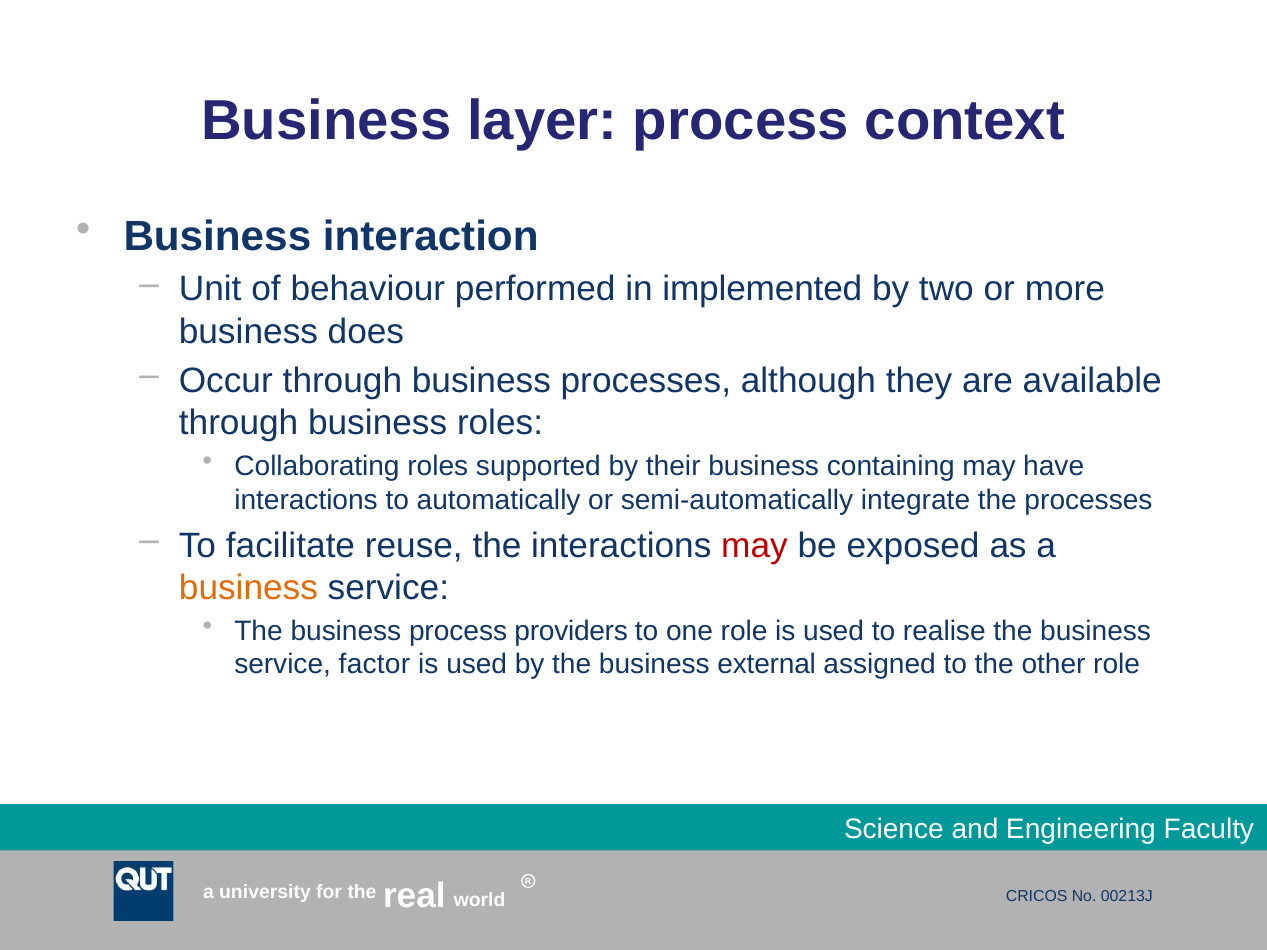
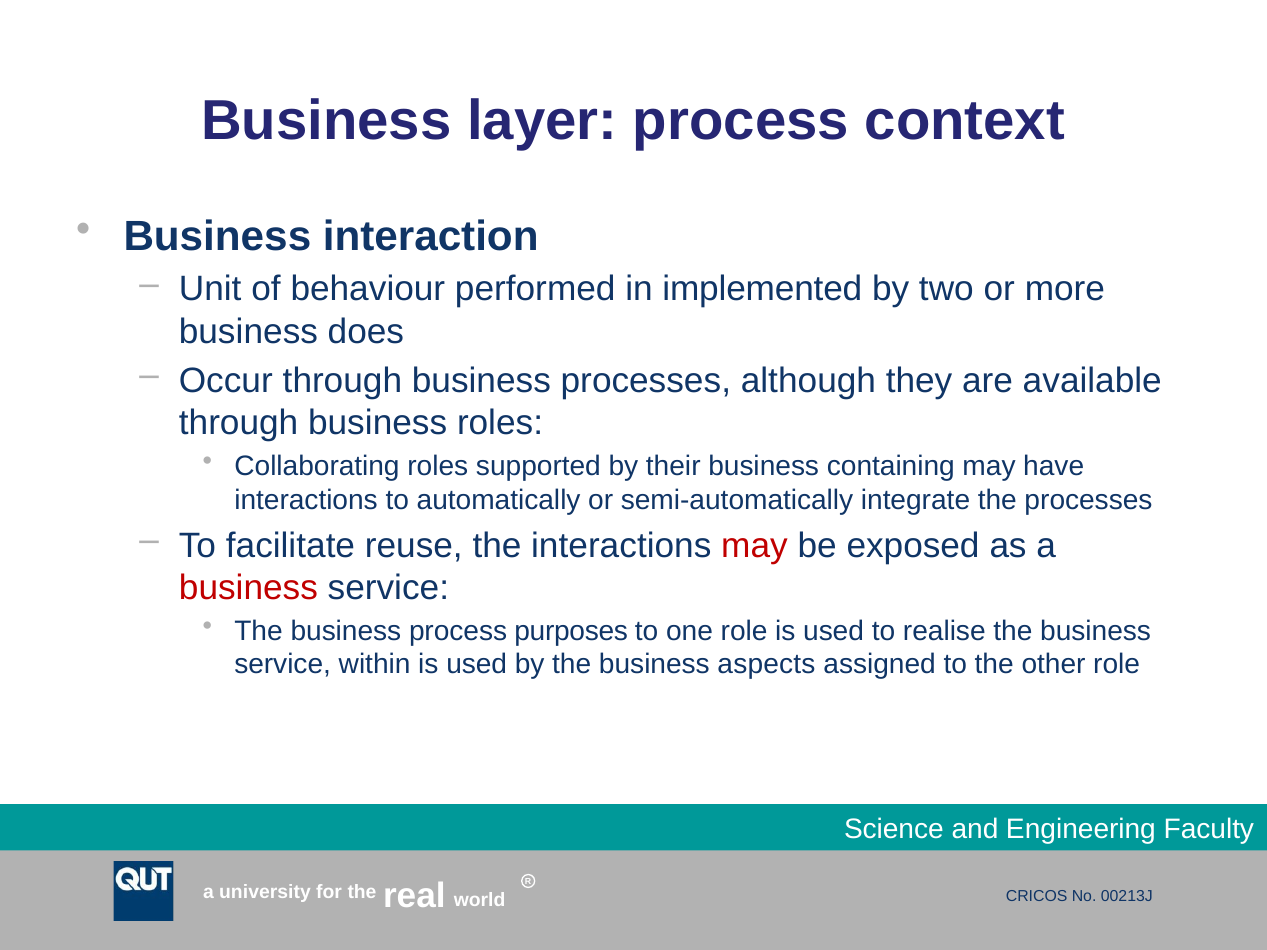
business at (248, 588) colour: orange -> red
providers: providers -> purposes
factor: factor -> within
external: external -> aspects
